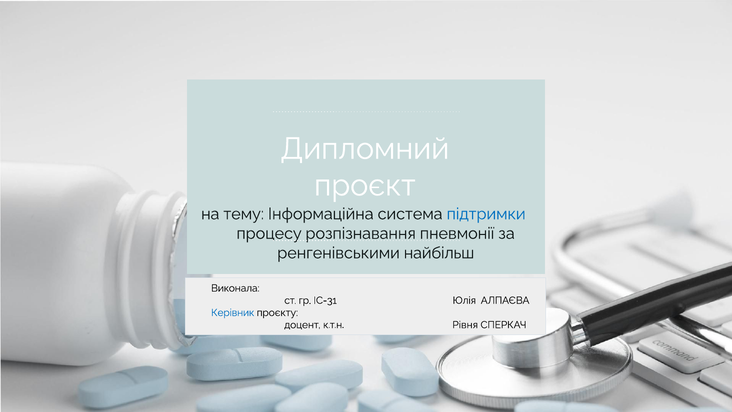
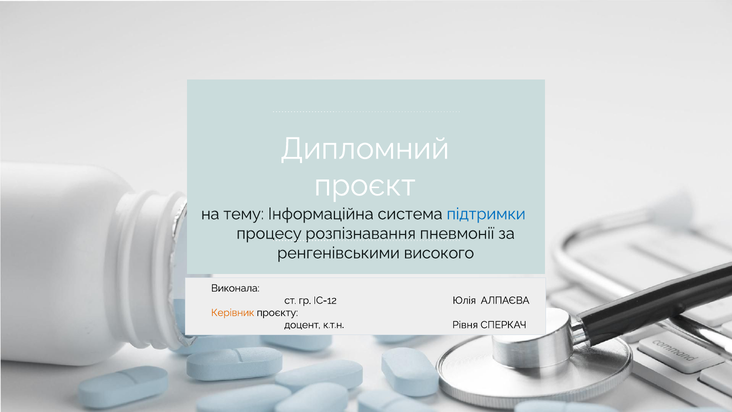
найбільш: найбільш -> високого
ІС-31: ІС-31 -> ІС-12
Керівник colour: blue -> orange
